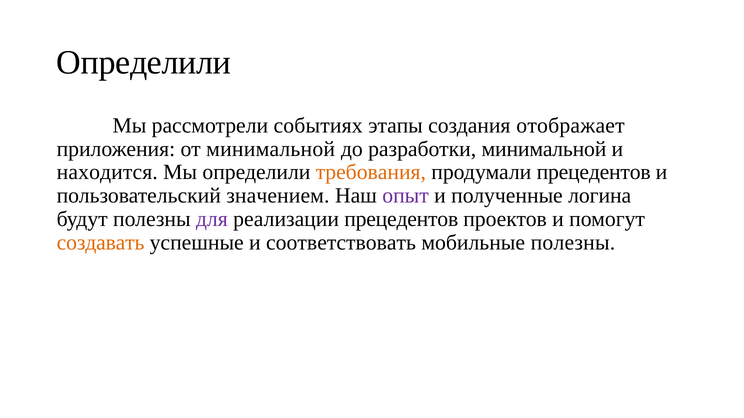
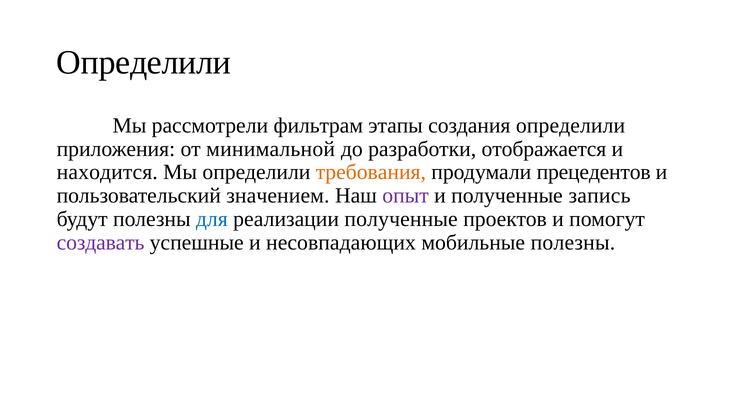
событиях: событиях -> фильтрам
создания отображает: отображает -> определили
разработки минимальной: минимальной -> отображается
логина: логина -> запись
для colour: purple -> blue
реализации прецедентов: прецедентов -> полученные
создавать colour: orange -> purple
соответствовать: соответствовать -> несовпадающих
